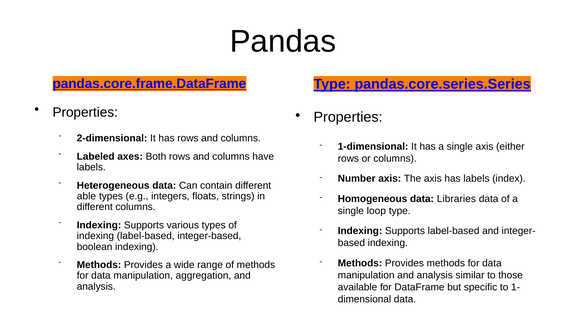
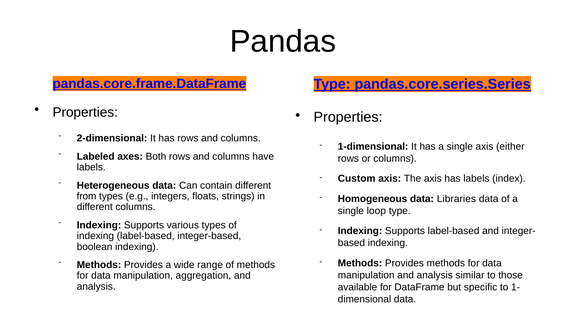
Number: Number -> Custom
able: able -> from
